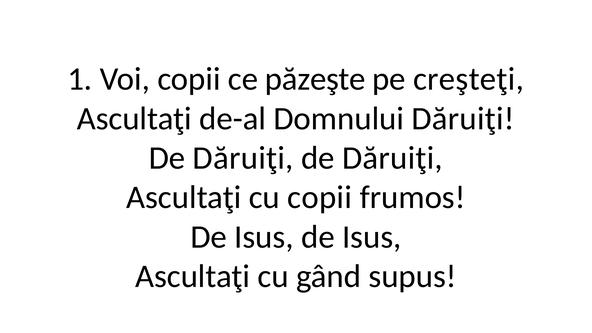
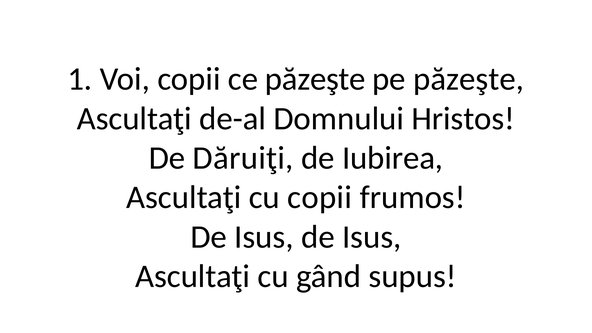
pe creşteţi: creşteţi -> păzeşte
Domnului Dăruiţi: Dăruiţi -> Hristos
Dăruiţi at (392, 158): Dăruiţi -> Iubirea
